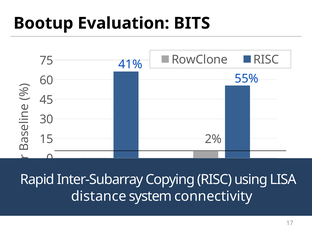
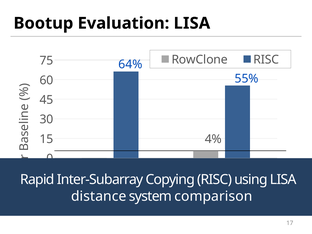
Evaluation BITS: BITS -> LISA
41%: 41% -> 64%
2%: 2% -> 4%
connectivity: connectivity -> comparison
